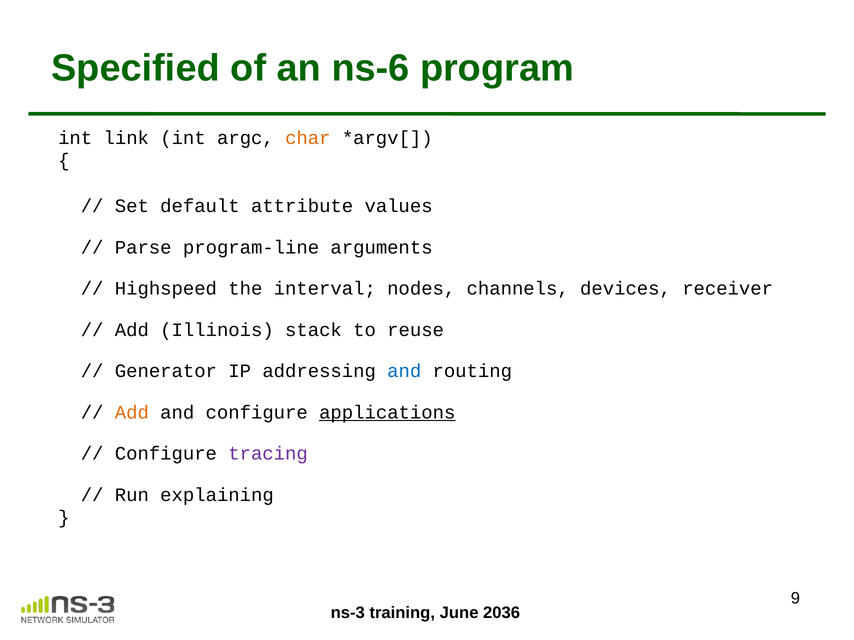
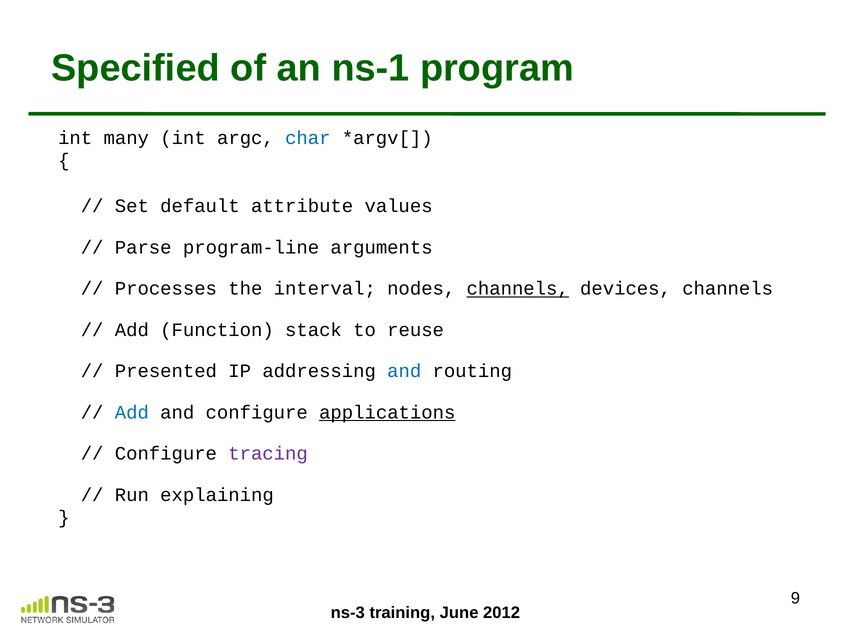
ns-6: ns-6 -> ns-1
link: link -> many
char colour: orange -> blue
Highspeed: Highspeed -> Processes
channels at (518, 289) underline: none -> present
devices receiver: receiver -> channels
Illinois: Illinois -> Function
Generator: Generator -> Presented
Add at (132, 413) colour: orange -> blue
2036: 2036 -> 2012
